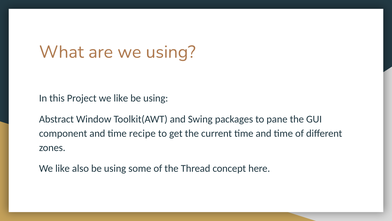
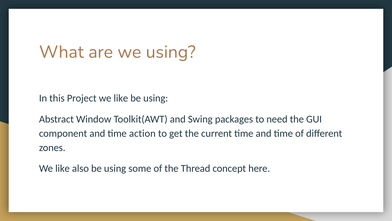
pane: pane -> need
recipe: recipe -> action
